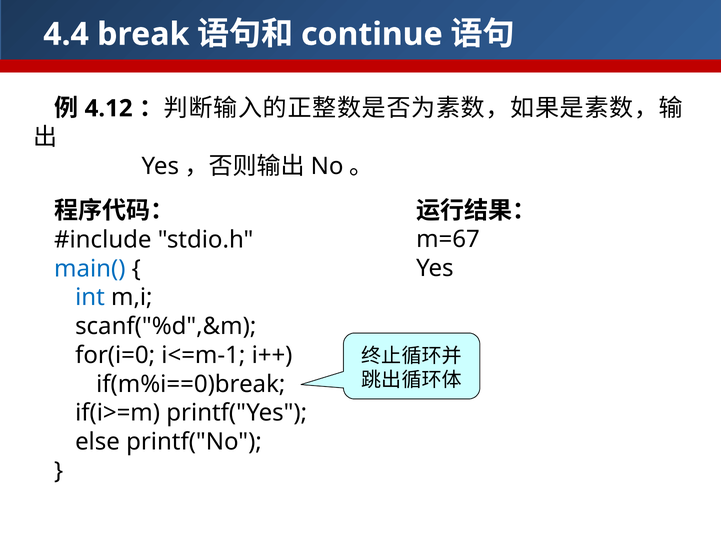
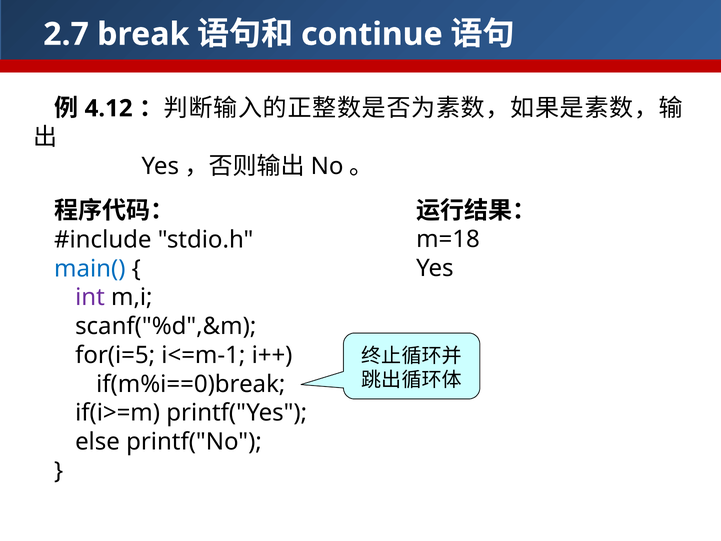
4.4: 4.4 -> 2.7
m=67: m=67 -> m=18
int colour: blue -> purple
for(i=0: for(i=0 -> for(i=5
